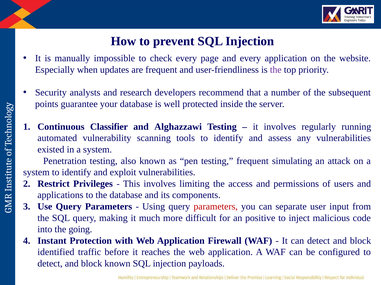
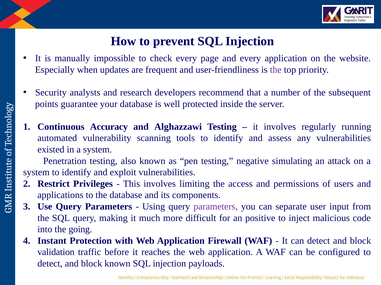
Classifier: Classifier -> Accuracy
testing frequent: frequent -> negative
parameters at (216, 207) colour: red -> purple
identified: identified -> validation
